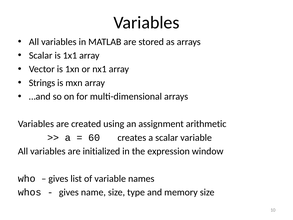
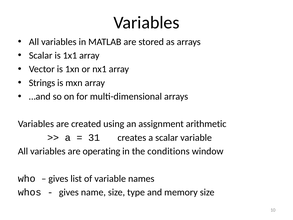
60: 60 -> 31
initialized: initialized -> operating
expression: expression -> conditions
